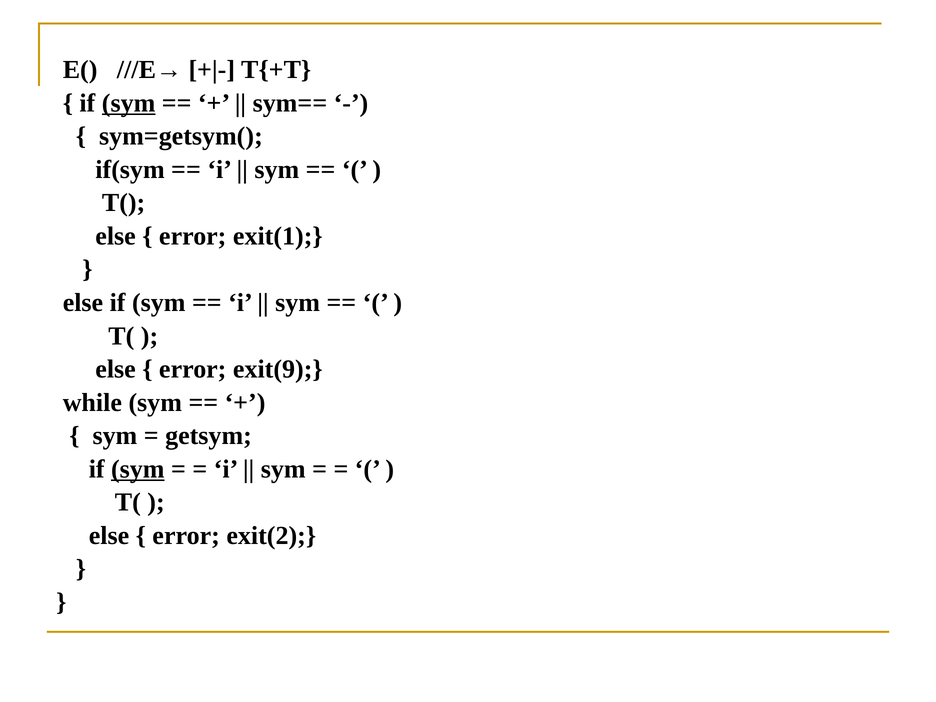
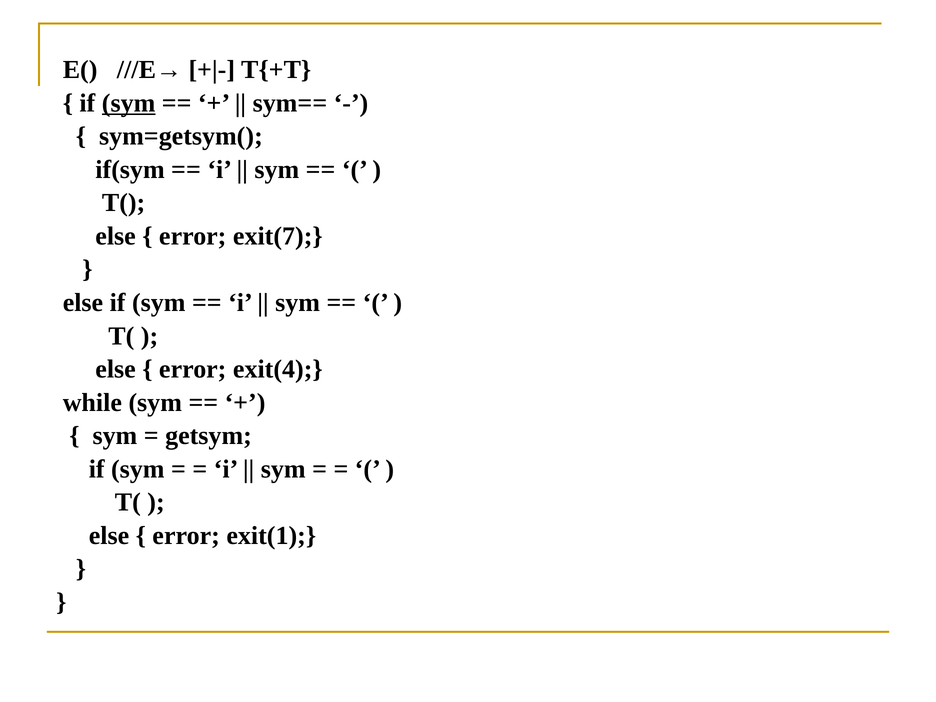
exit(1: exit(1 -> exit(7
exit(9: exit(9 -> exit(4
sym at (138, 469) underline: present -> none
exit(2: exit(2 -> exit(1
